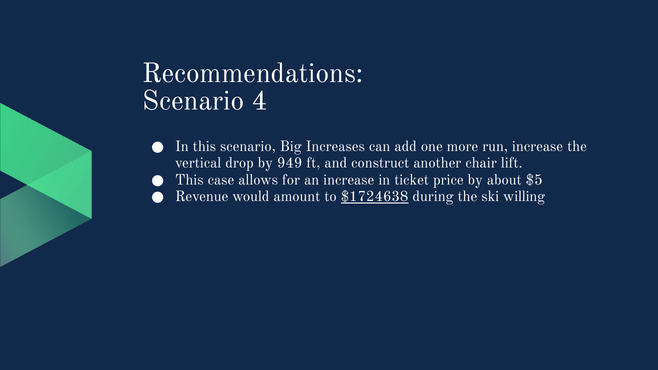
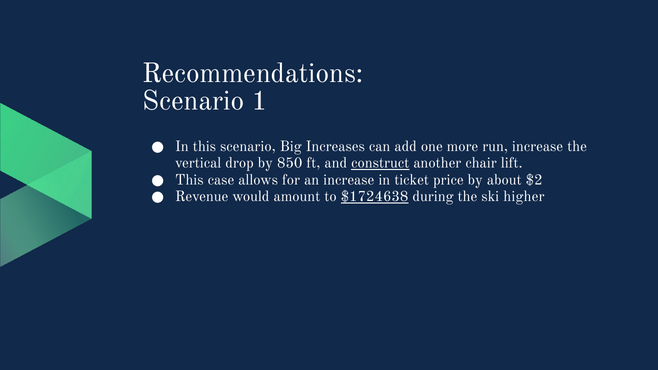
4: 4 -> 1
949: 949 -> 850
construct underline: none -> present
$5: $5 -> $2
willing: willing -> higher
